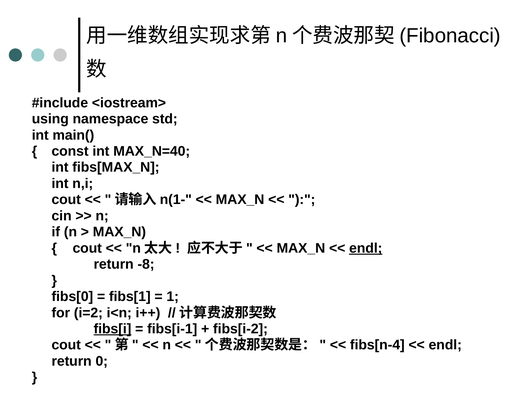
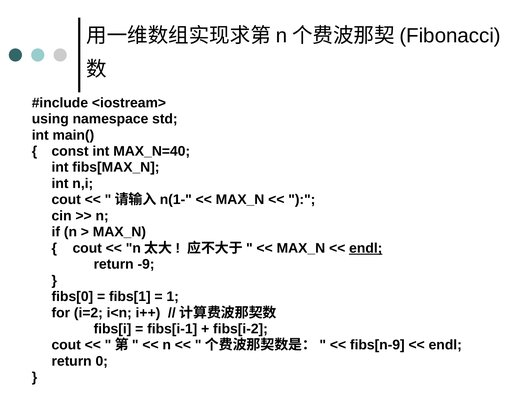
-8: -8 -> -9
fibs[i underline: present -> none
fibs[n-4: fibs[n-4 -> fibs[n-9
